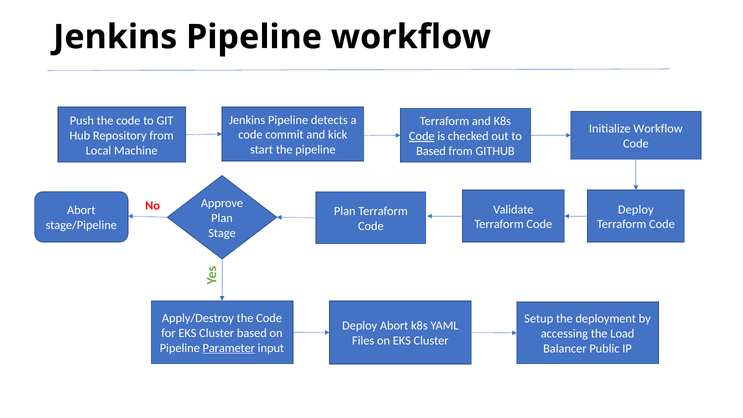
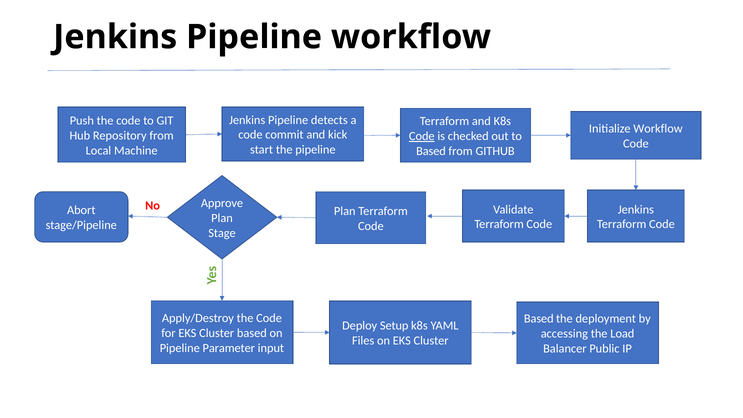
Deploy at (636, 209): Deploy -> Jenkins
Setup at (539, 319): Setup -> Based
Deploy Abort: Abort -> Setup
Parameter underline: present -> none
